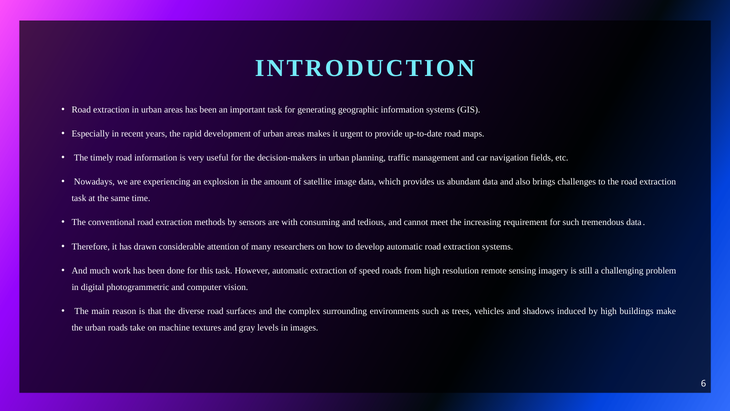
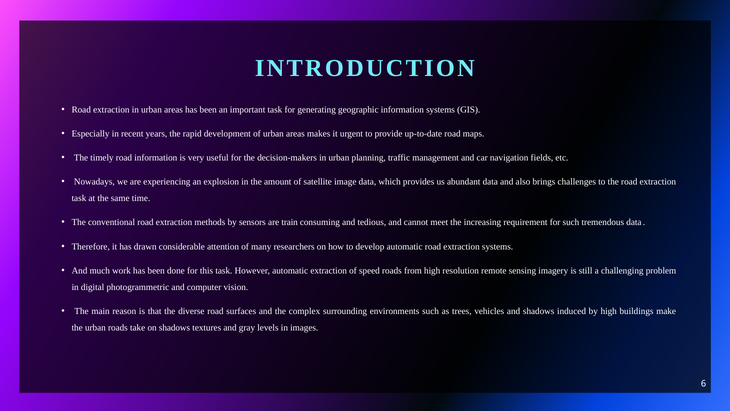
with: with -> train
on machine: machine -> shadows
